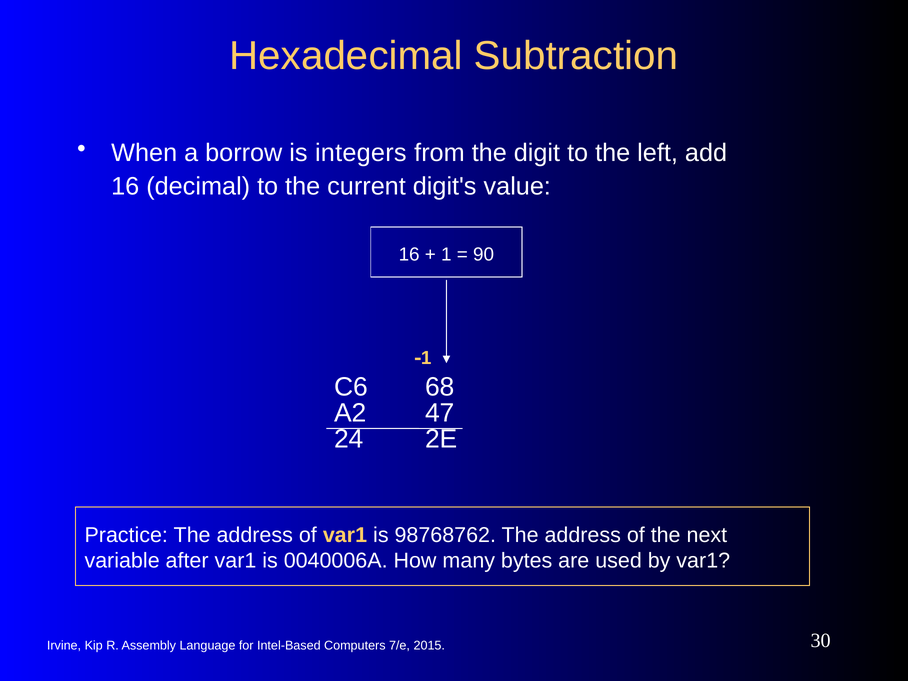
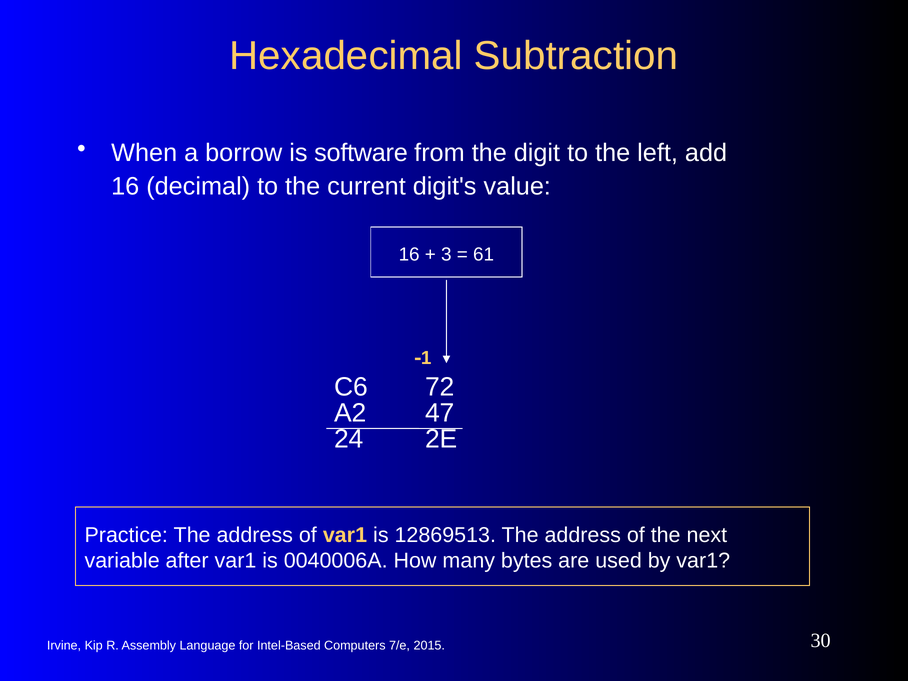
integers: integers -> software
1: 1 -> 3
90: 90 -> 61
68: 68 -> 72
98768762: 98768762 -> 12869513
